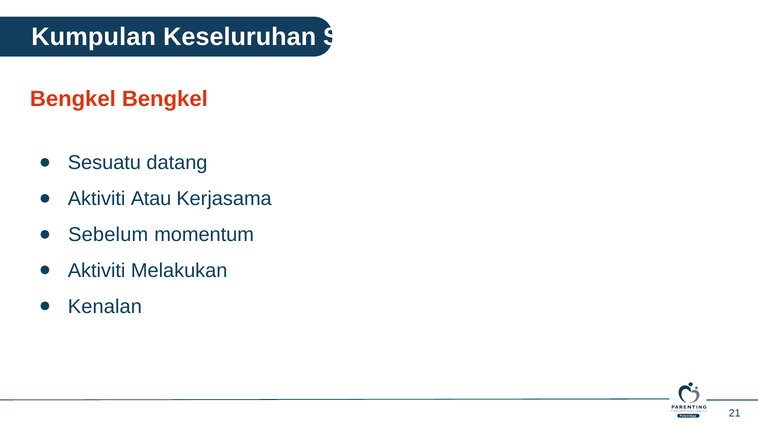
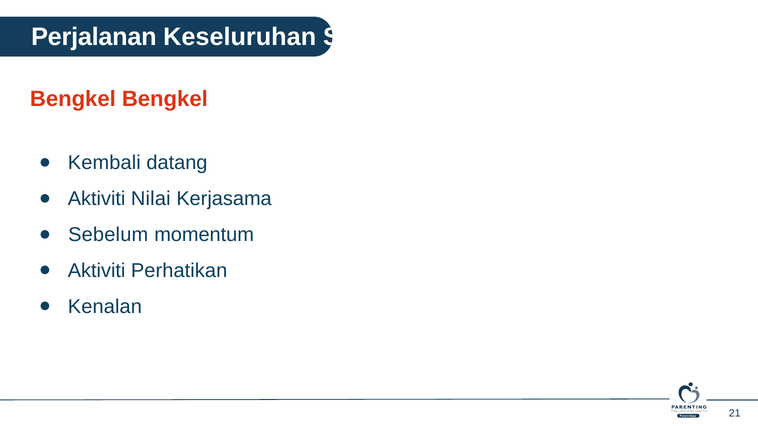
Kumpulan: Kumpulan -> Perjalanan
Sesuatu: Sesuatu -> Kembali
Atau: Atau -> Nilai
Melakukan: Melakukan -> Perhatikan
